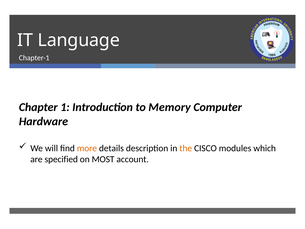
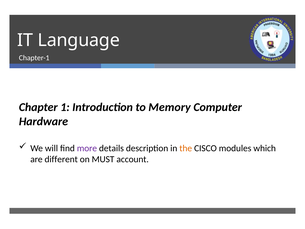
more colour: orange -> purple
specified: specified -> different
MOST: MOST -> MUST
